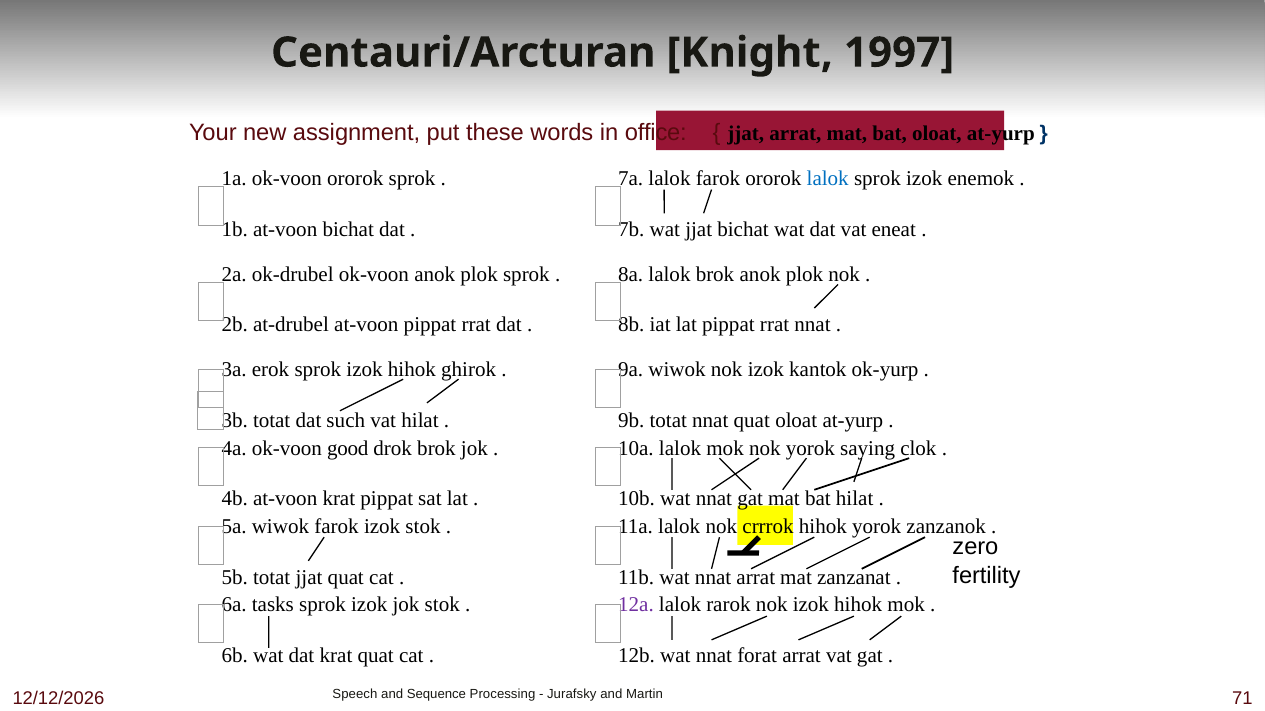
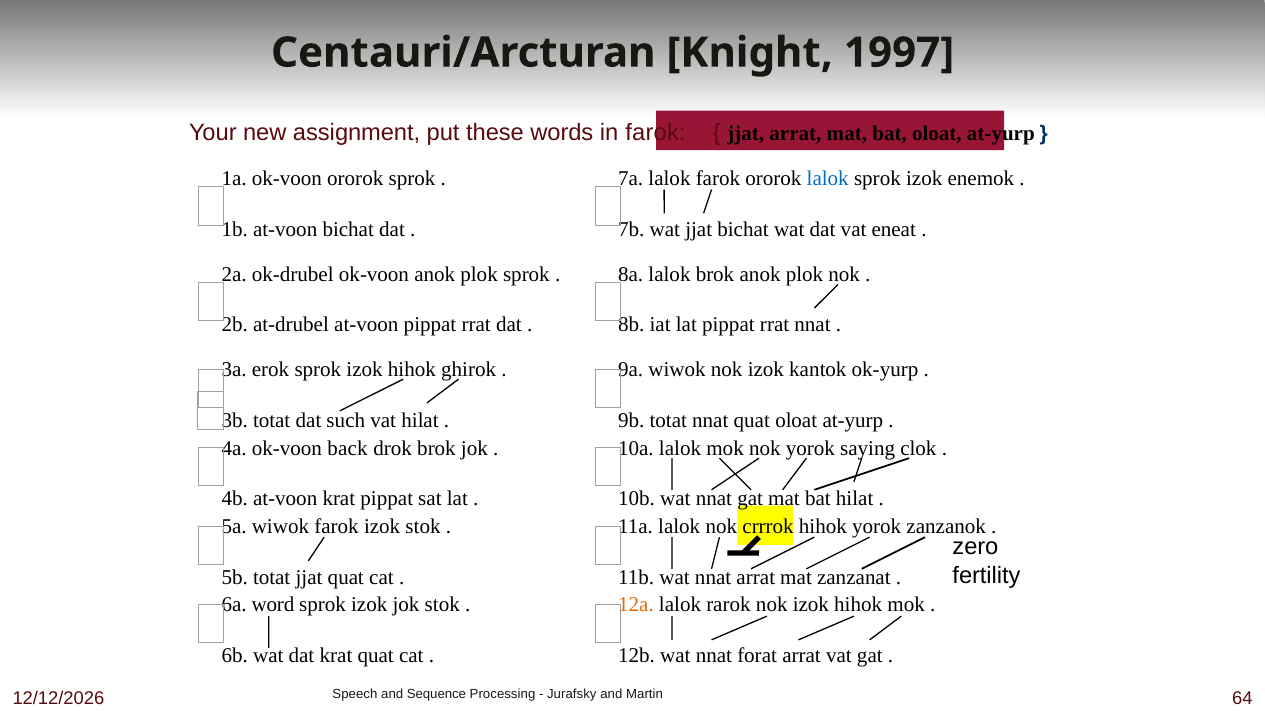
in office: office -> farok
good: good -> back
tasks: tasks -> word
12a colour: purple -> orange
71: 71 -> 64
